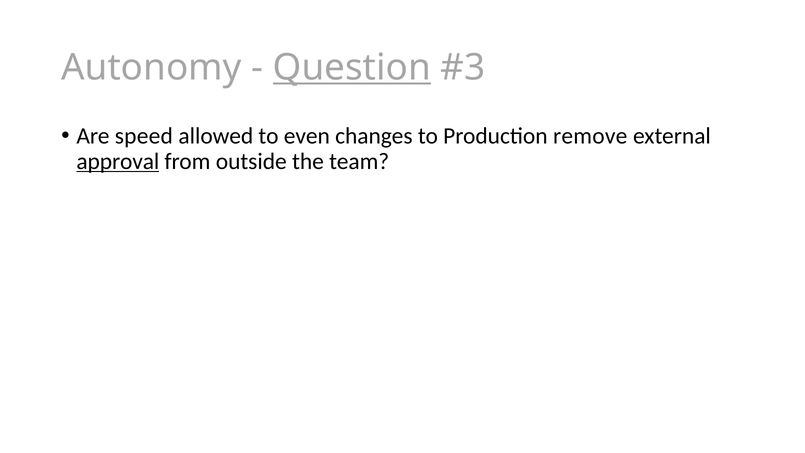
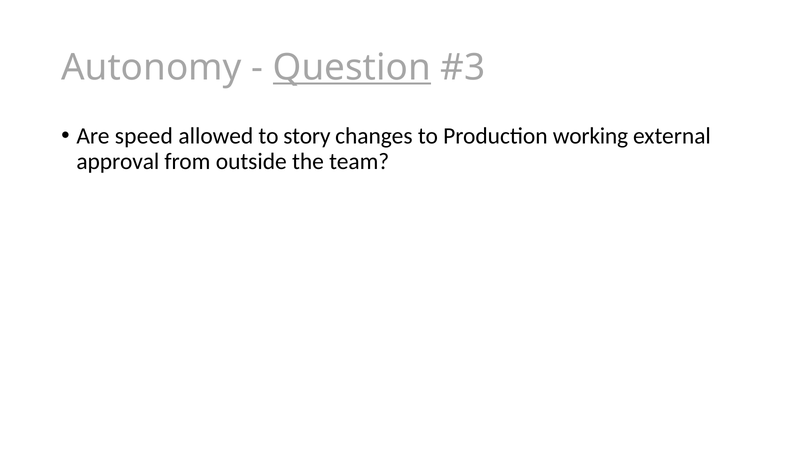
even: even -> story
remove: remove -> working
approval underline: present -> none
